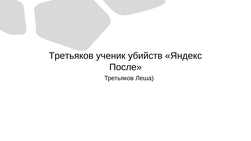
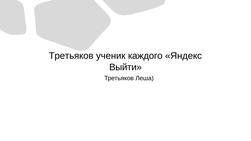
убийств: убийств -> каждого
После: После -> Выйти
